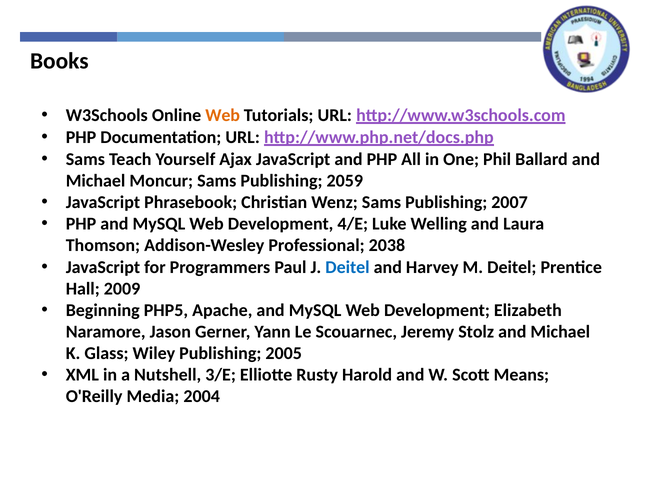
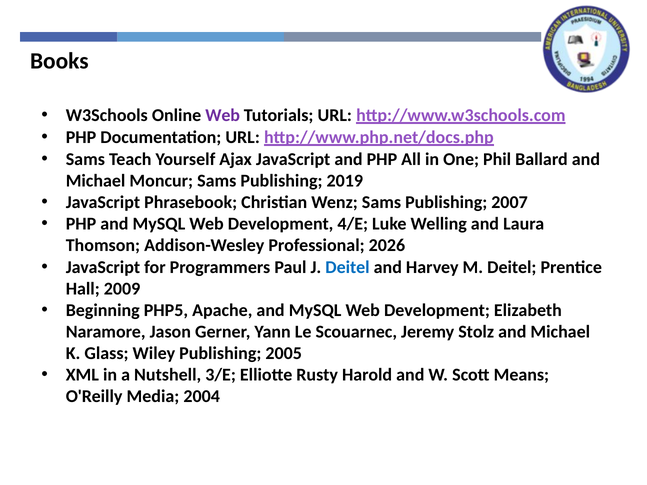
Web at (223, 115) colour: orange -> purple
2059: 2059 -> 2019
2038: 2038 -> 2026
